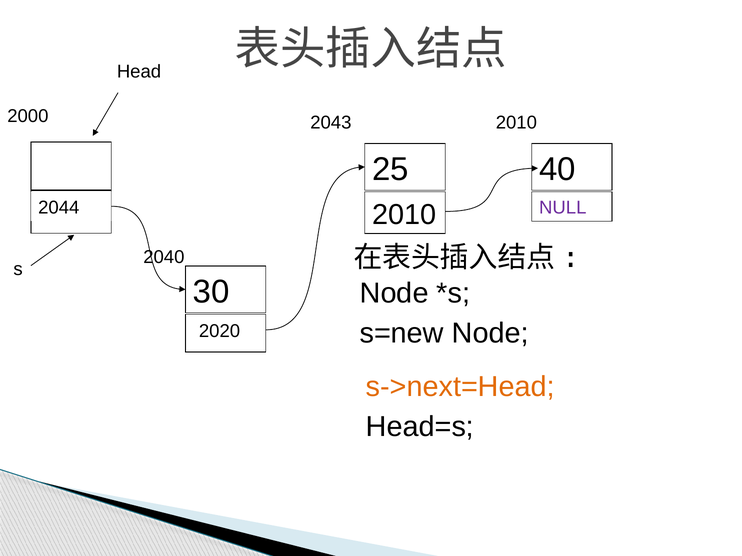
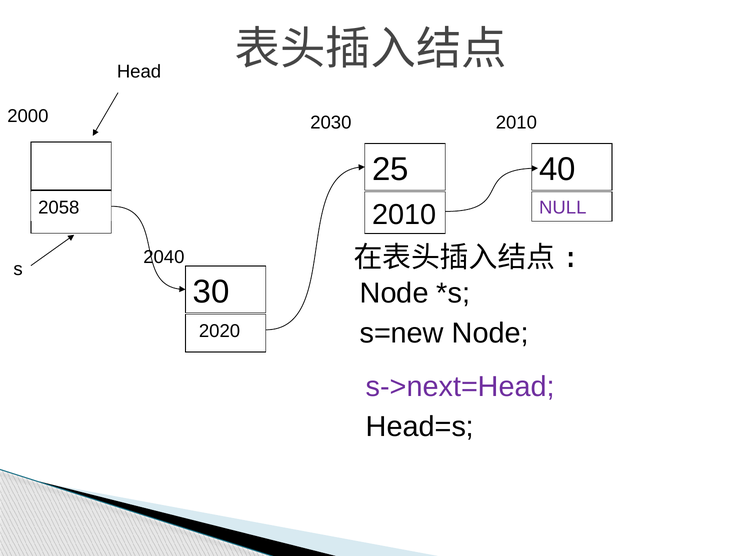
2043: 2043 -> 2030
2044: 2044 -> 2058
s->next=Head colour: orange -> purple
